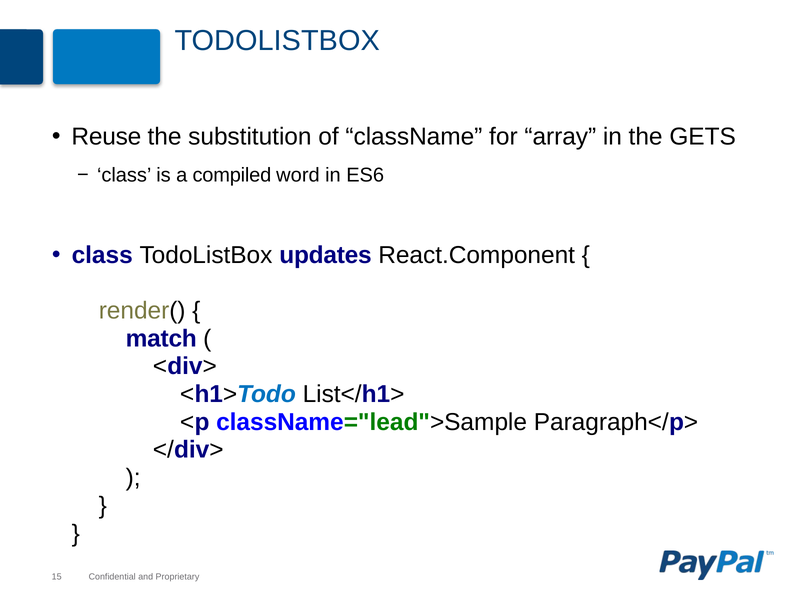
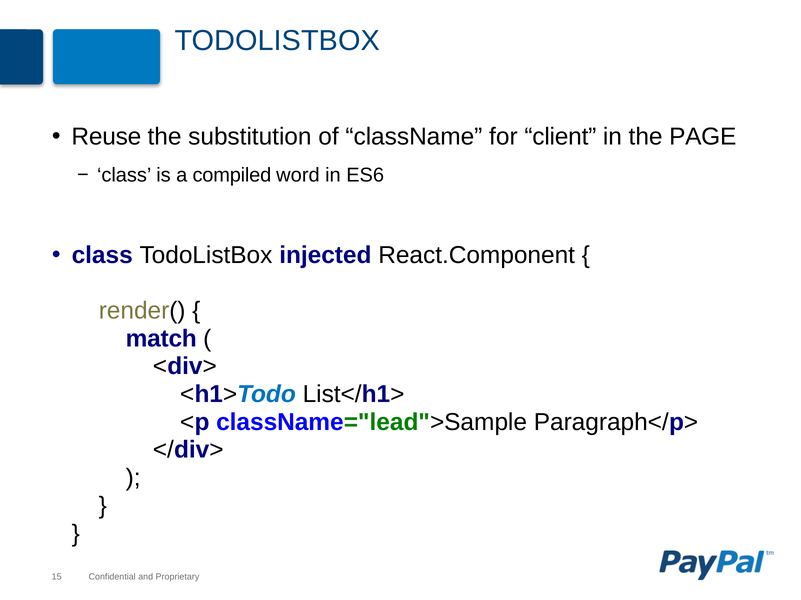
array: array -> client
GETS: GETS -> PAGE
updates: updates -> injected
